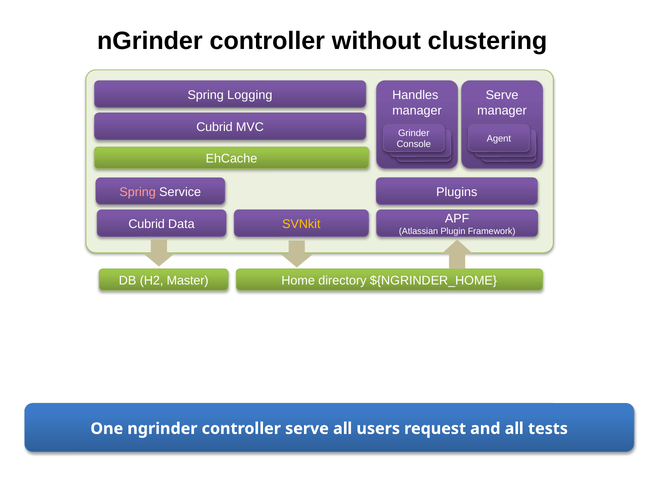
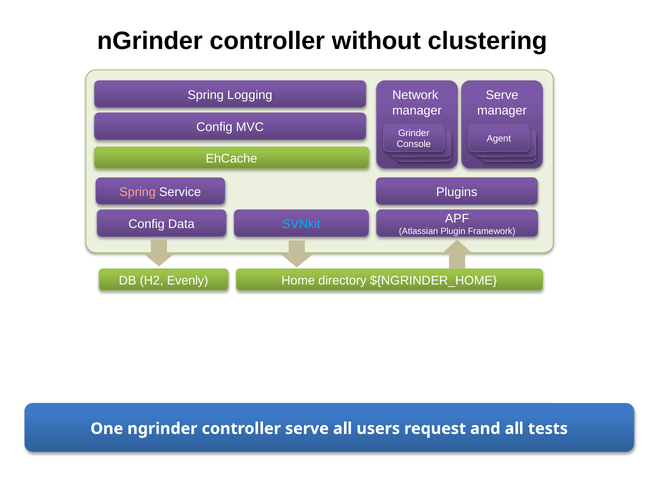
Handles: Handles -> Network
Cubrid at (214, 127): Cubrid -> Config
Cubrid at (147, 224): Cubrid -> Config
SVNkit colour: yellow -> light blue
Master: Master -> Evenly
